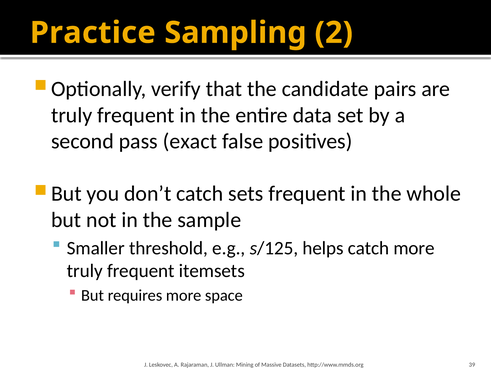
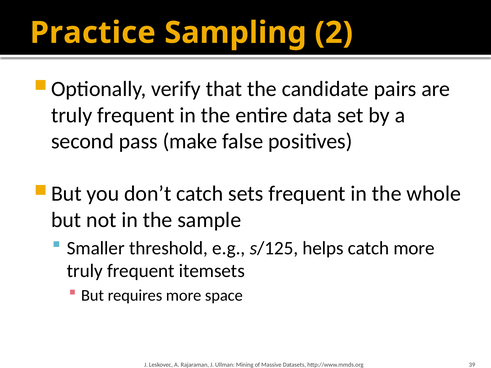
exact: exact -> make
